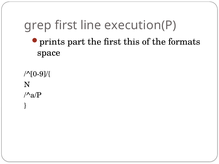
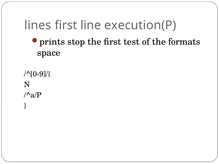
grep: grep -> lines
part: part -> stop
this: this -> test
